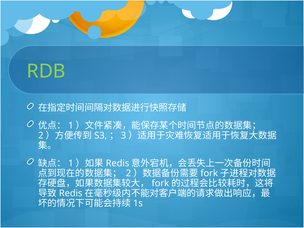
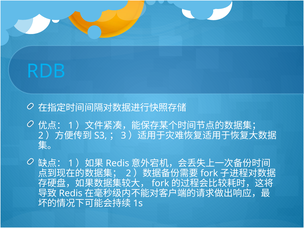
RDB colour: light green -> light blue
